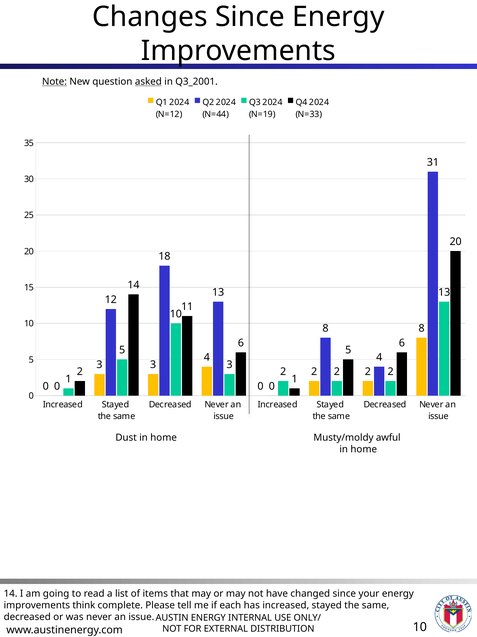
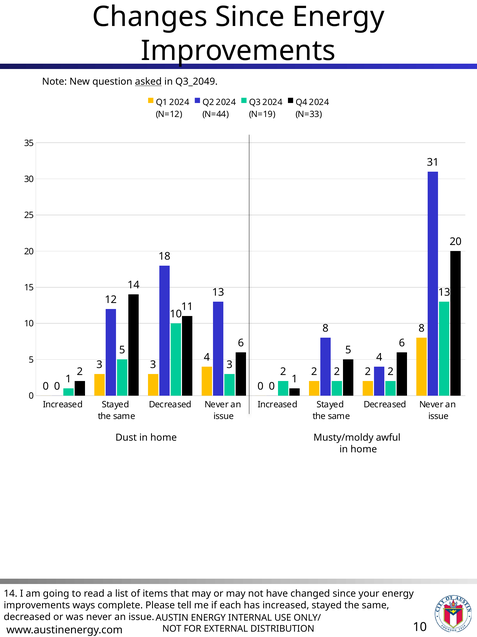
Note underline: present -> none
Q3_2001: Q3_2001 -> Q3_2049
think: think -> ways
